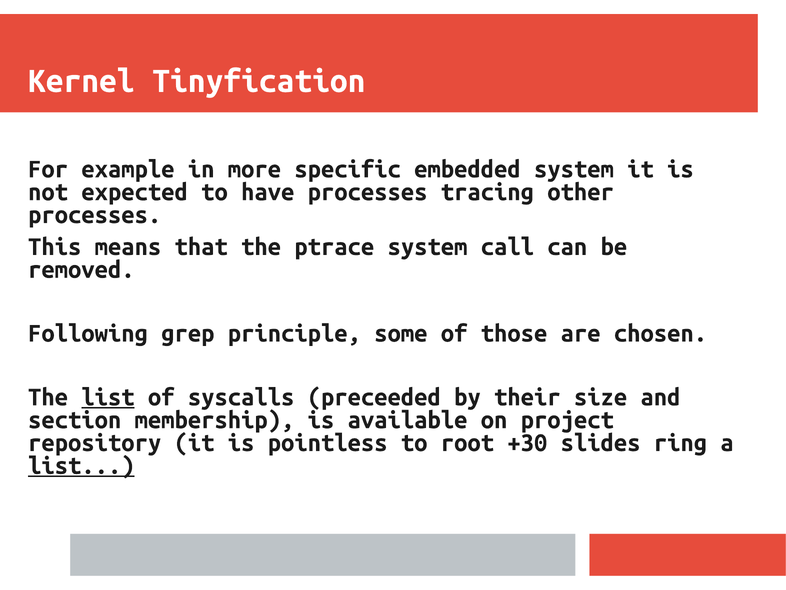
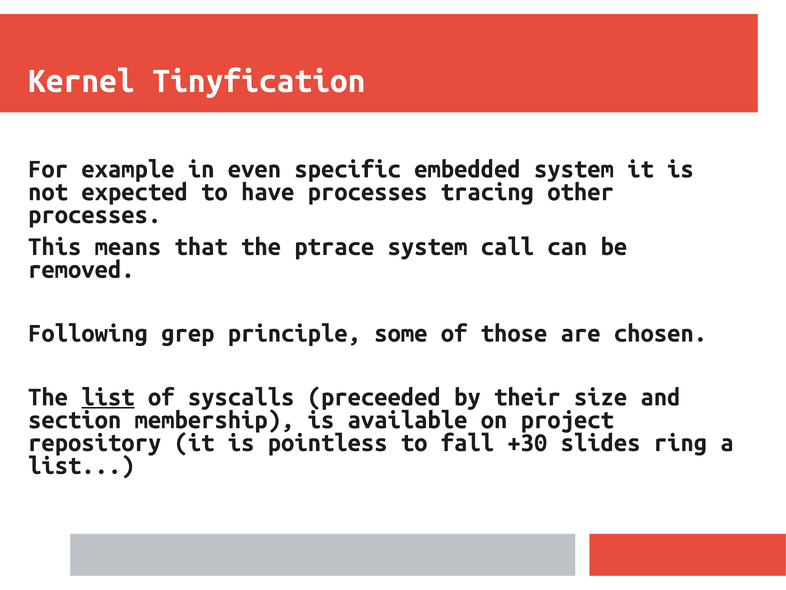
more: more -> even
root: root -> fall
list at (81, 466) underline: present -> none
